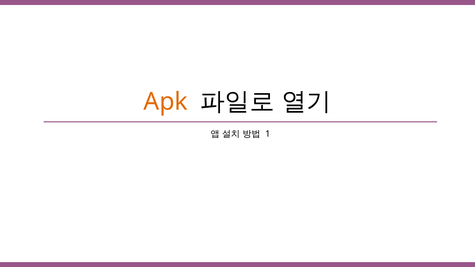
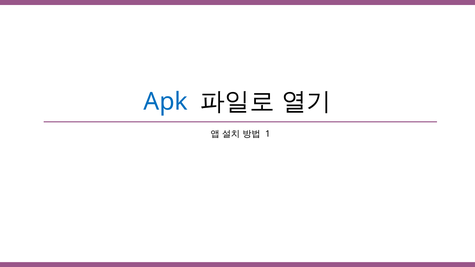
Apk colour: orange -> blue
